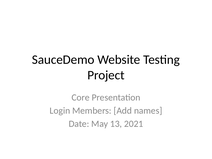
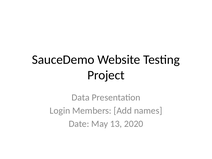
Core: Core -> Data
2021: 2021 -> 2020
